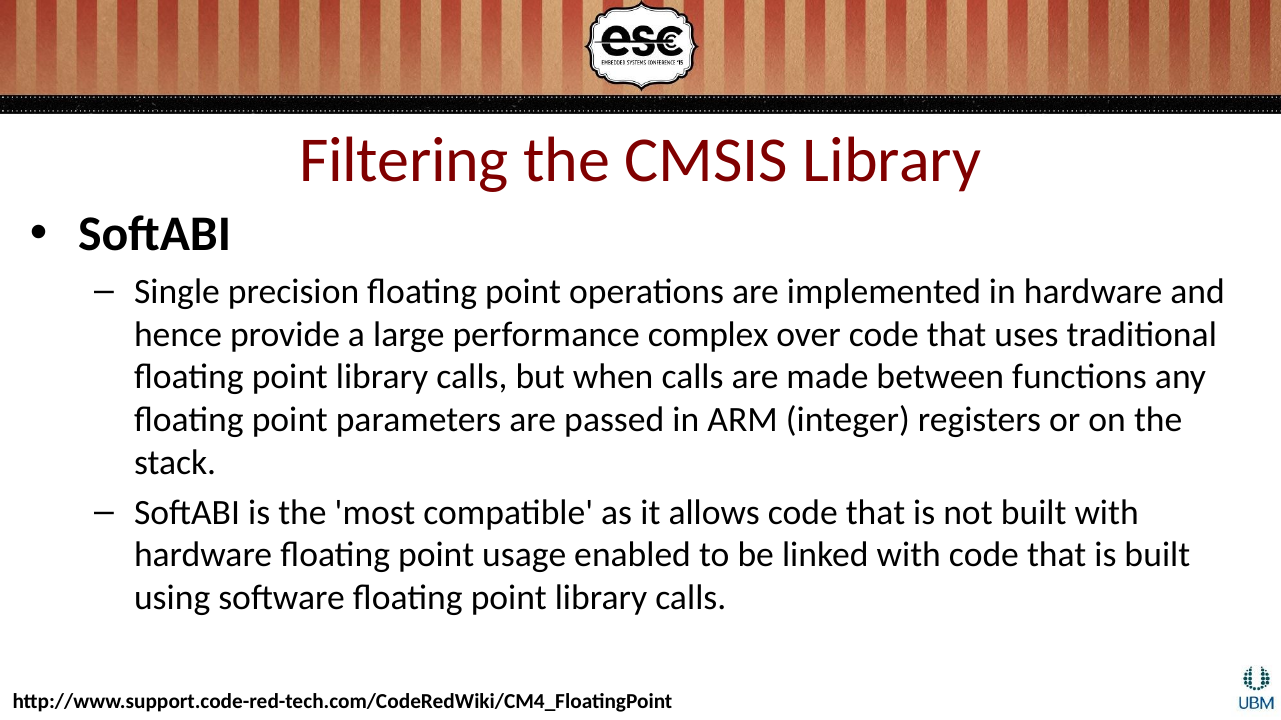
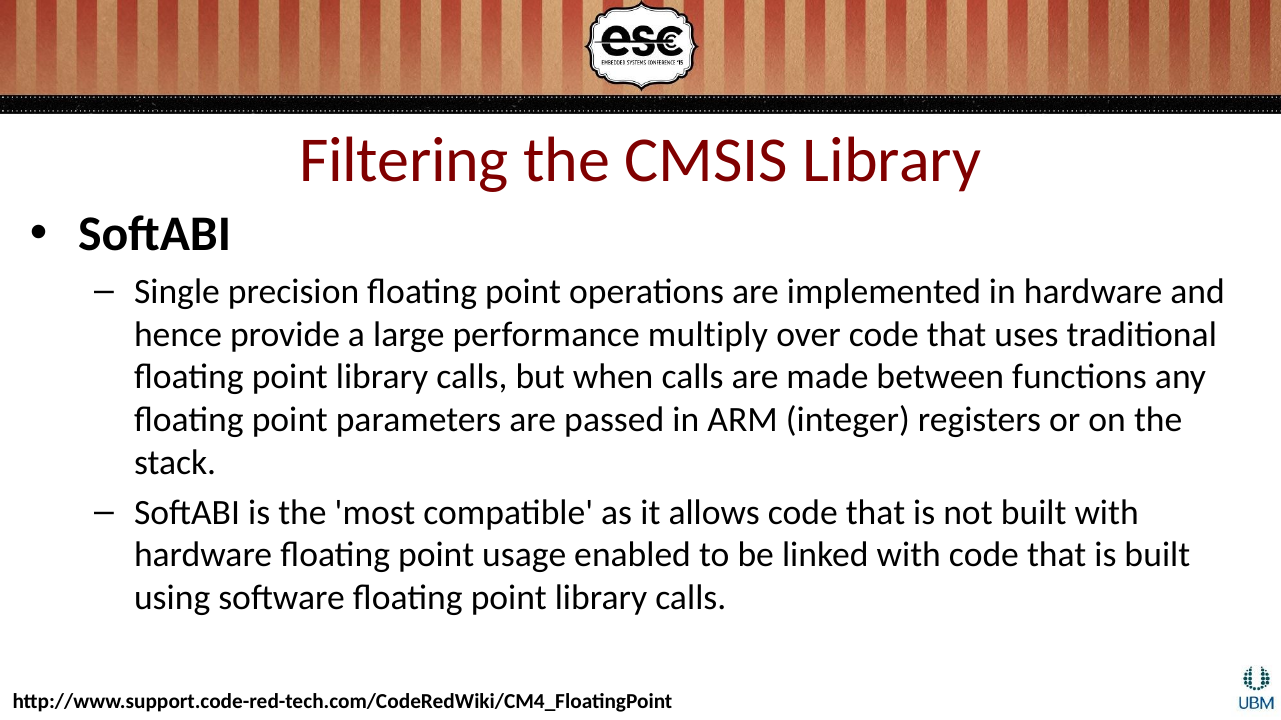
complex: complex -> multiply
